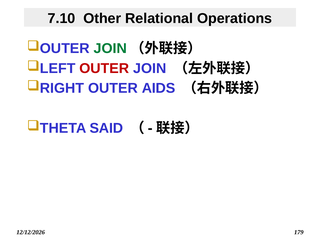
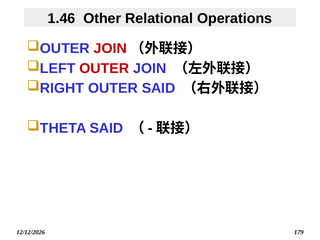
7.10: 7.10 -> 1.46
JOIN at (110, 48) colour: green -> red
OUTER AIDS: AIDS -> SAID
